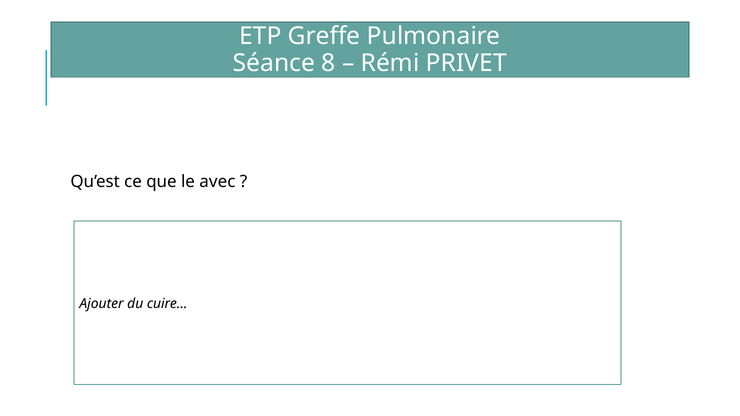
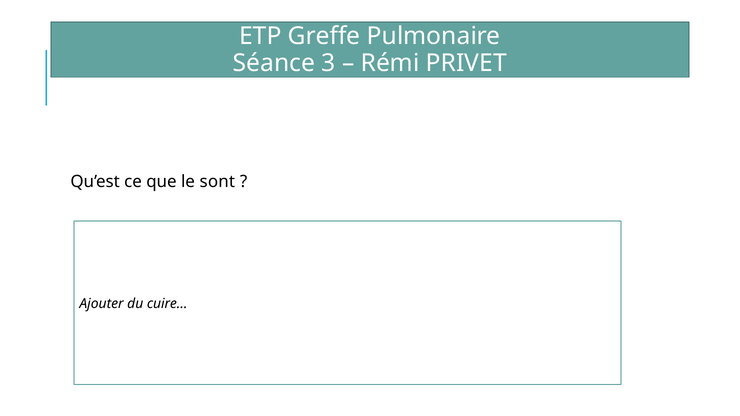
8: 8 -> 3
avec: avec -> sont
